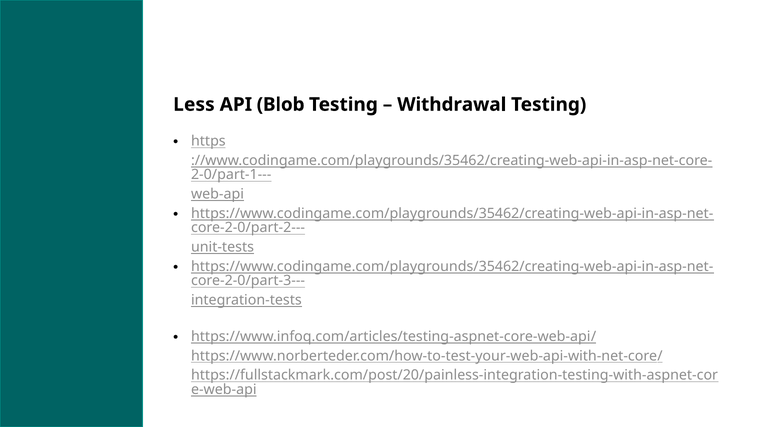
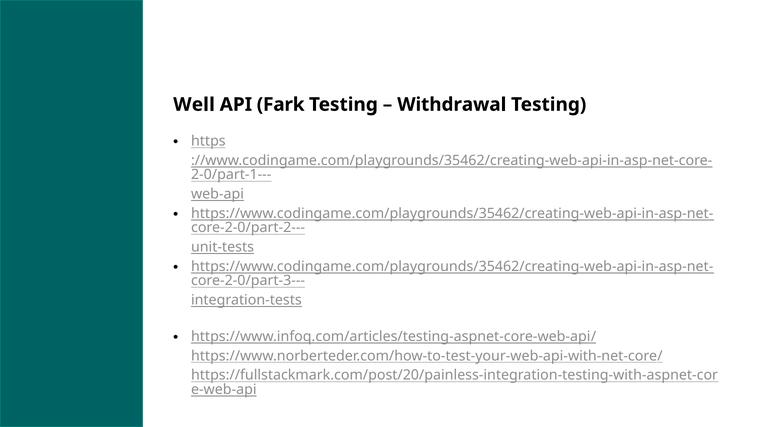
Less: Less -> Well
Blob: Blob -> Fark
